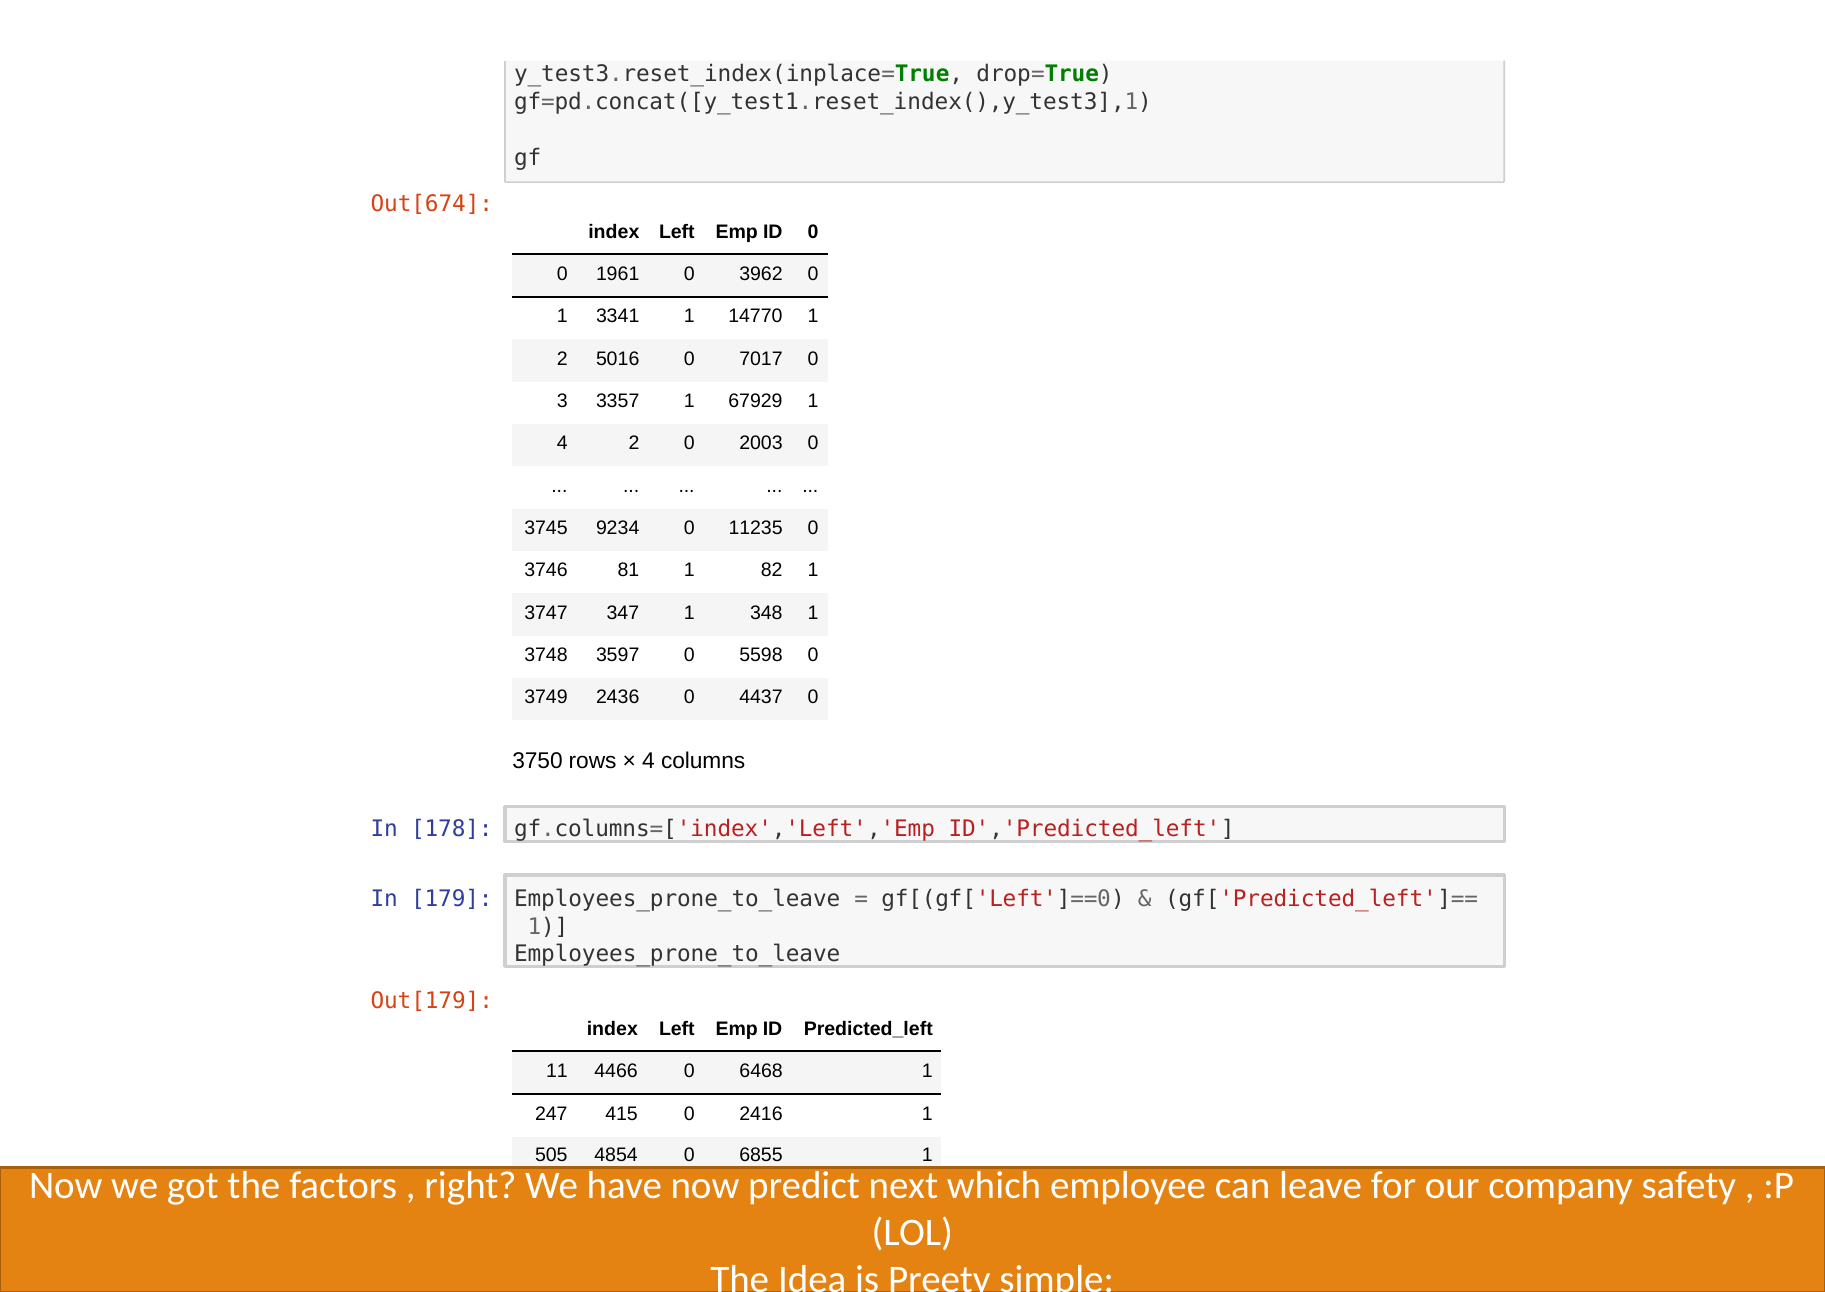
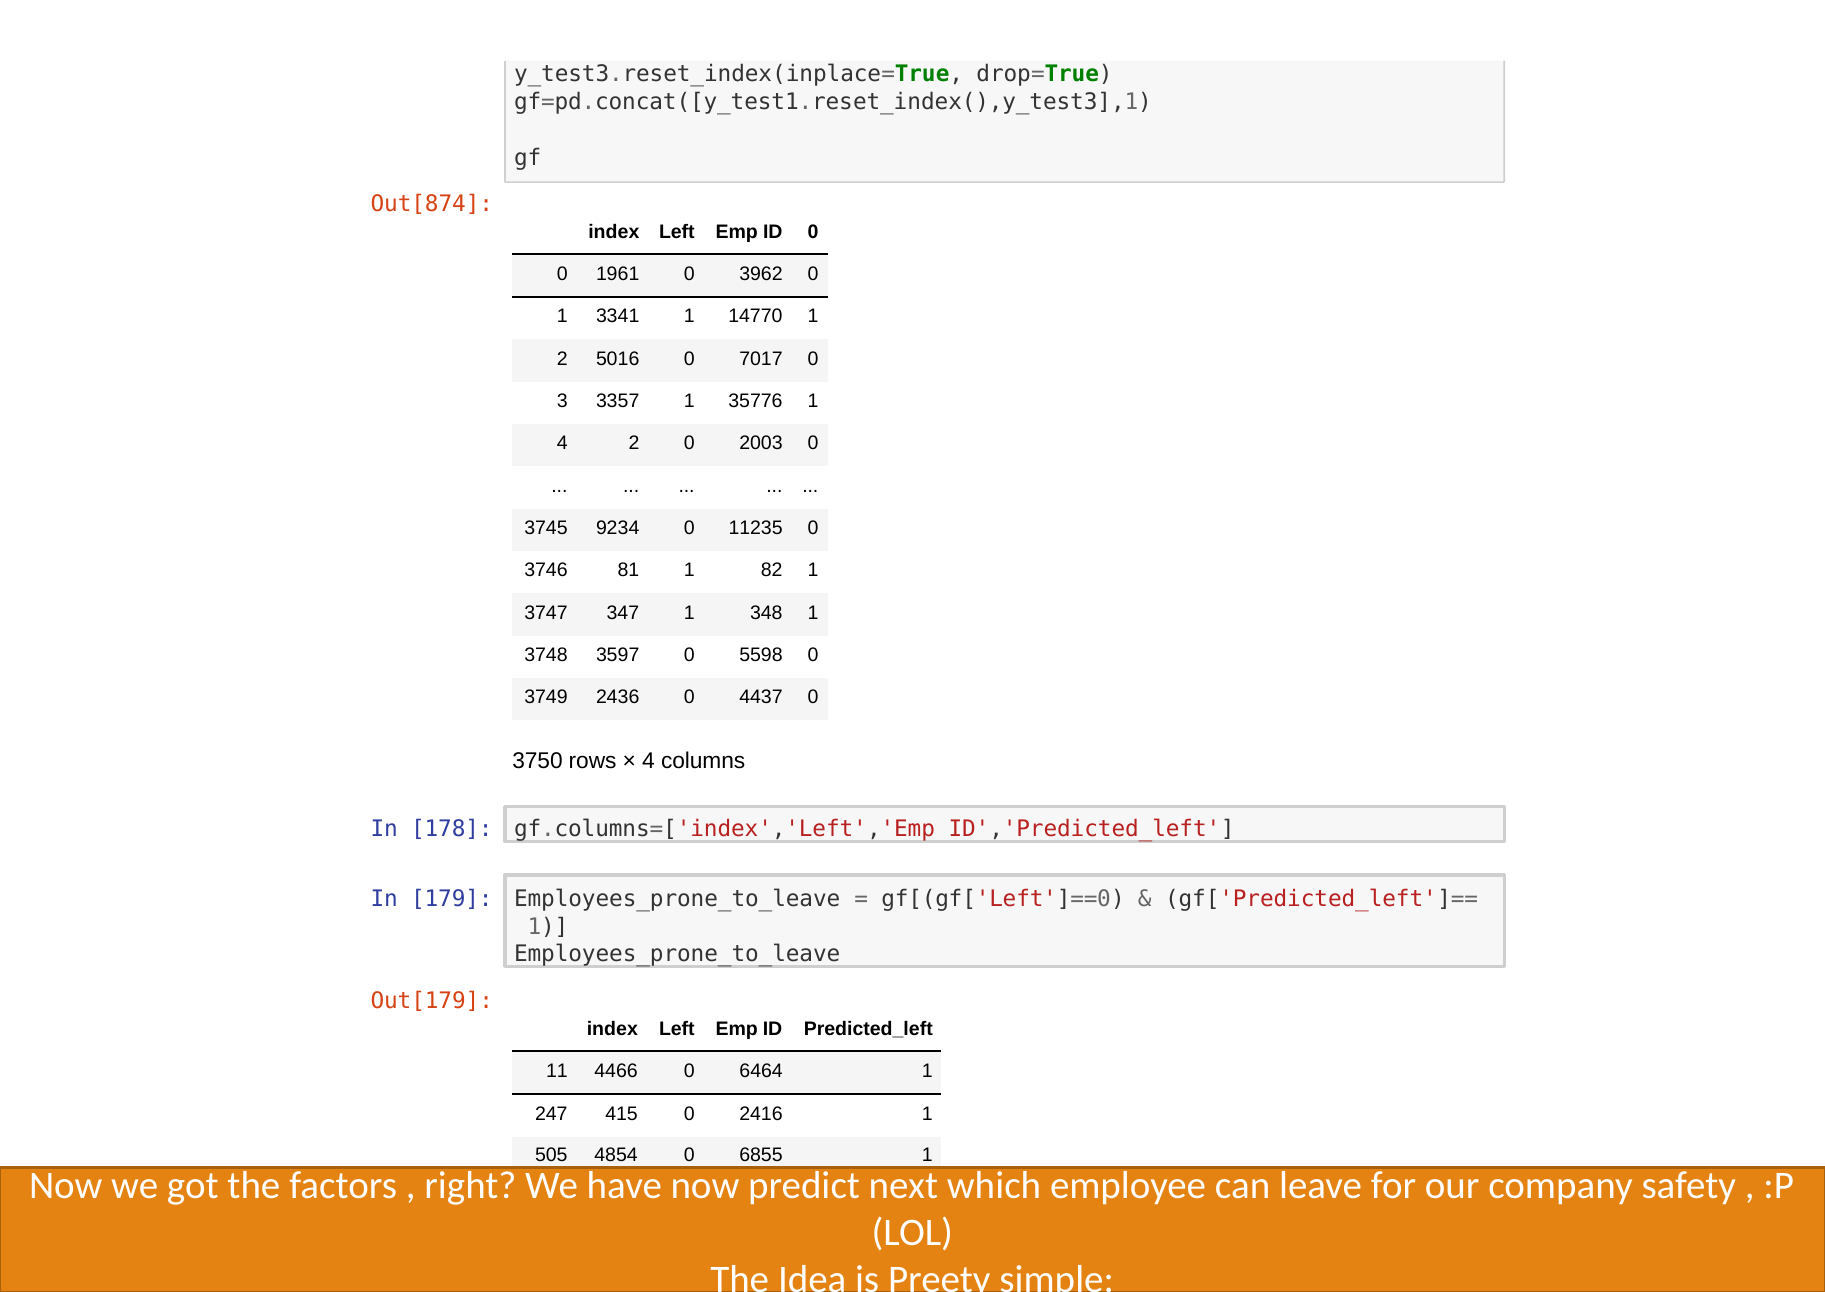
Out[674: Out[674 -> Out[874
67929: 67929 -> 35776
6468: 6468 -> 6464
